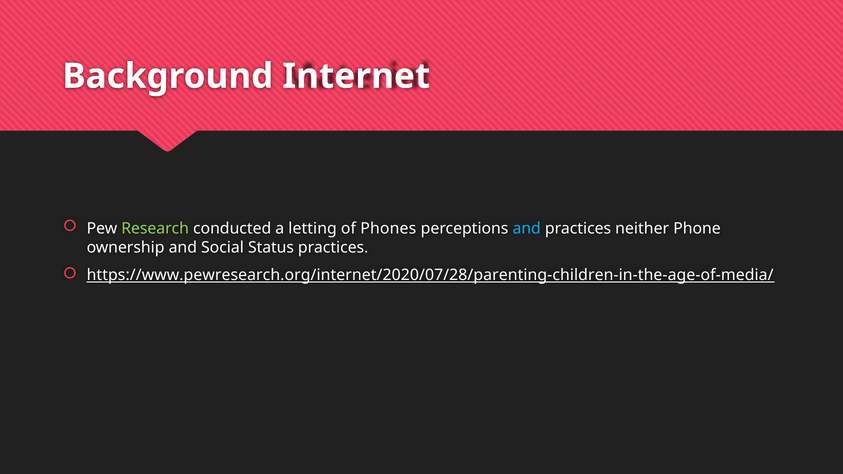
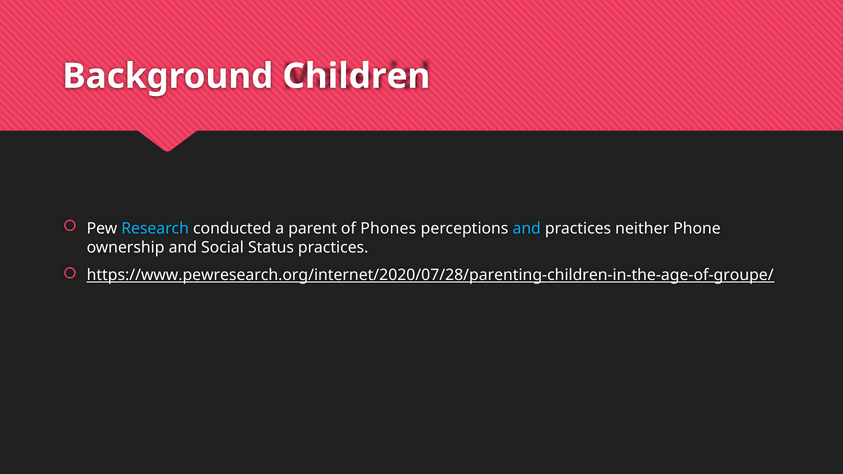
Internet: Internet -> Children
Research colour: light green -> light blue
letting: letting -> parent
https://www.pewresearch.org/internet/2020/07/28/parenting-children-in-the-age-of-media/: https://www.pewresearch.org/internet/2020/07/28/parenting-children-in-the-age-of-media/ -> https://www.pewresearch.org/internet/2020/07/28/parenting-children-in-the-age-of-groupe/
